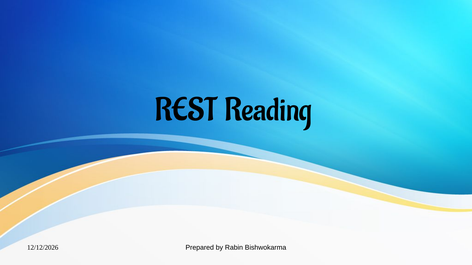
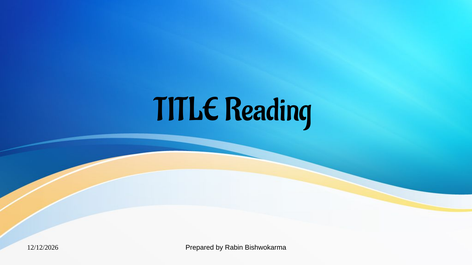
REST: REST -> TITLE
